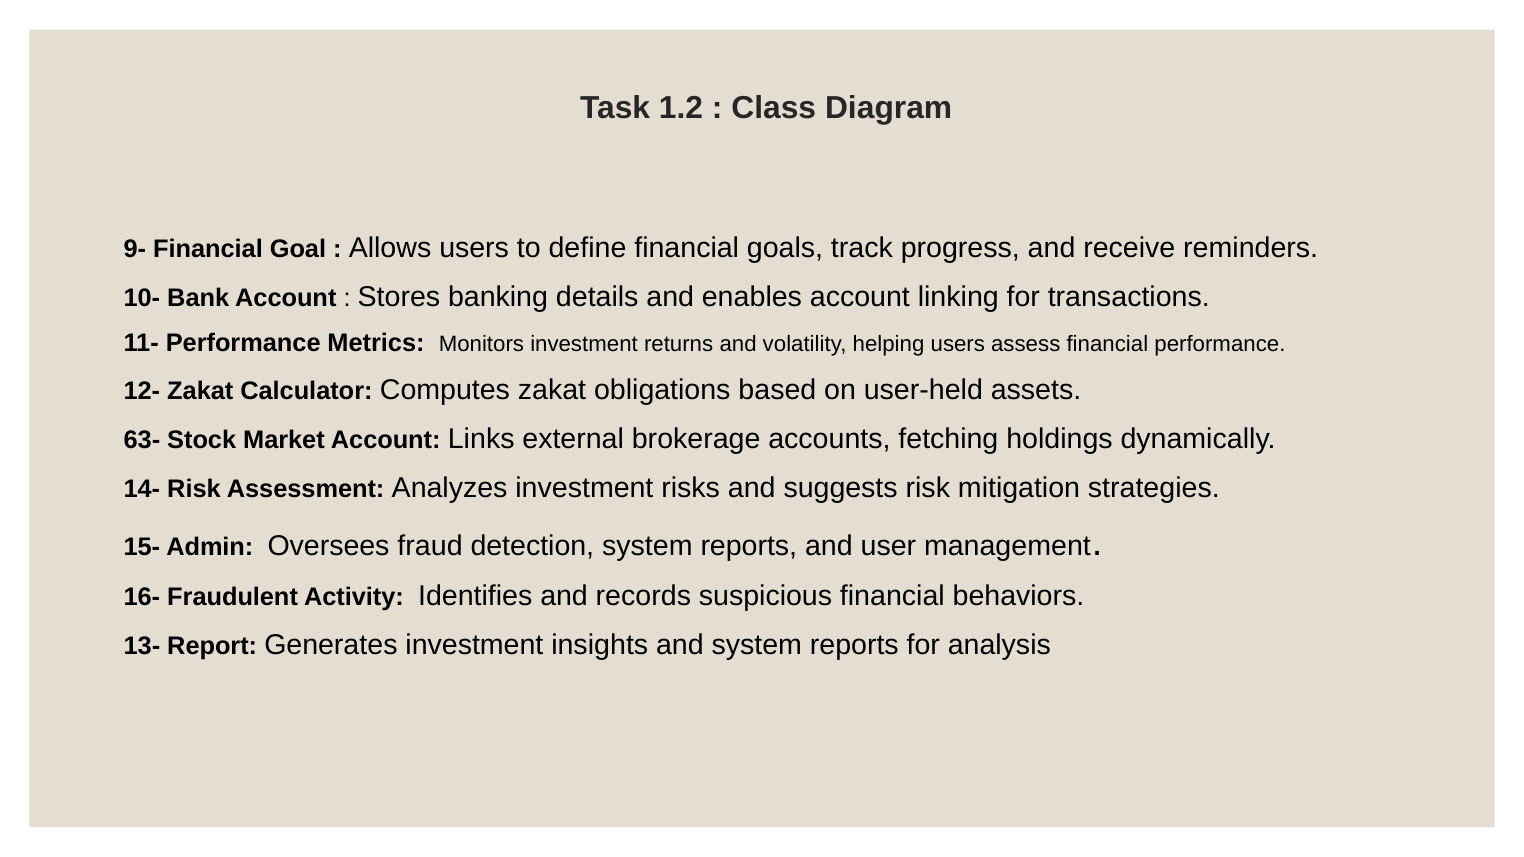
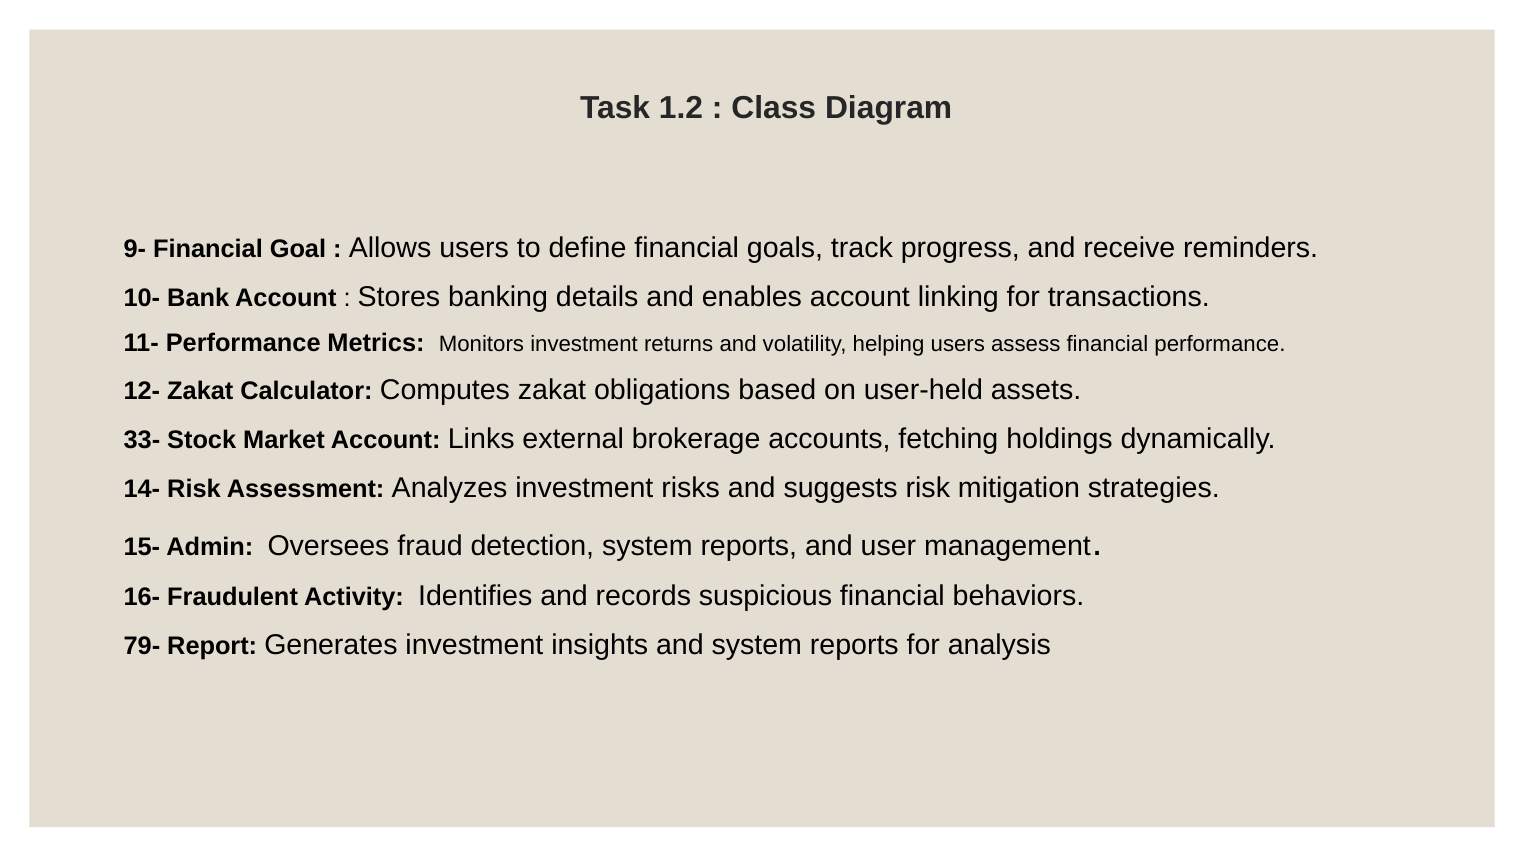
63-: 63- -> 33-
13-: 13- -> 79-
